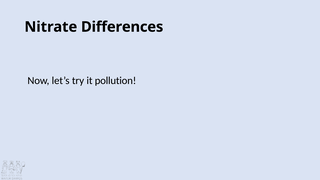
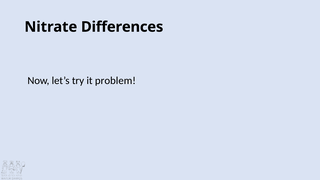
pollution: pollution -> problem
